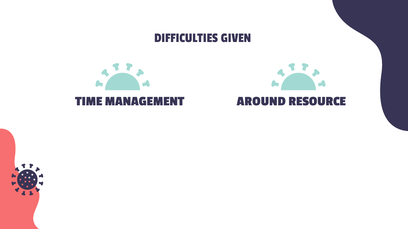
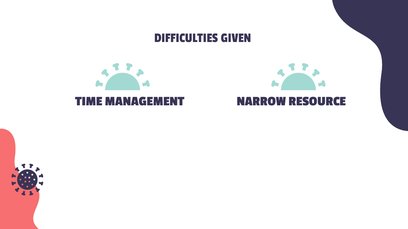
AROUND: AROUND -> NARROW
